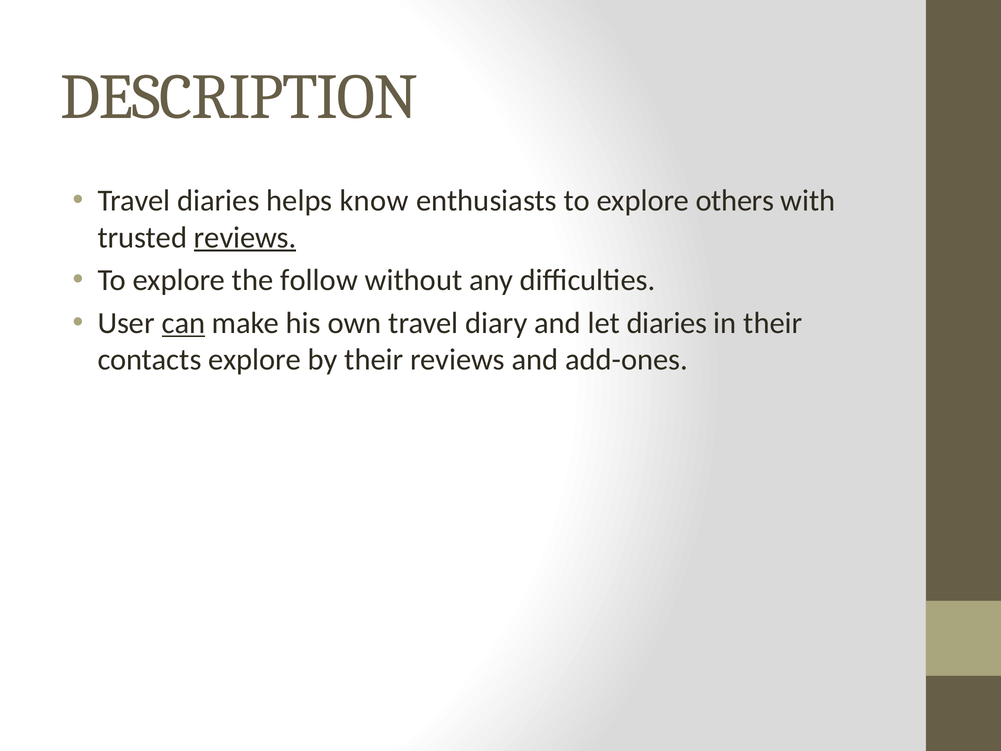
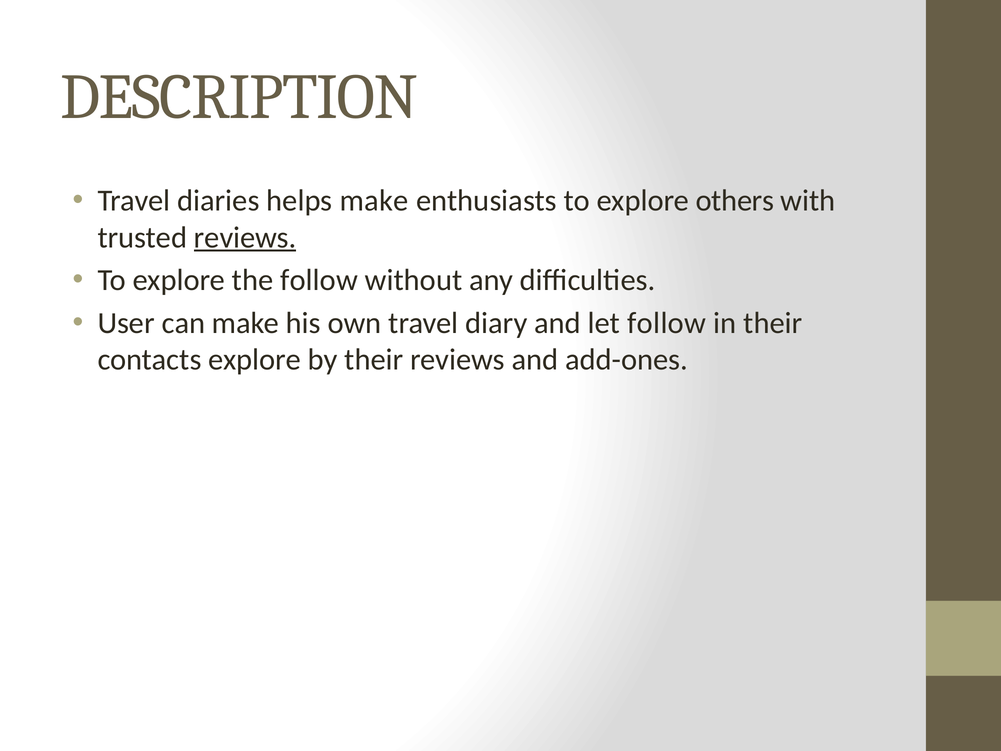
helps know: know -> make
can underline: present -> none
let diaries: diaries -> follow
